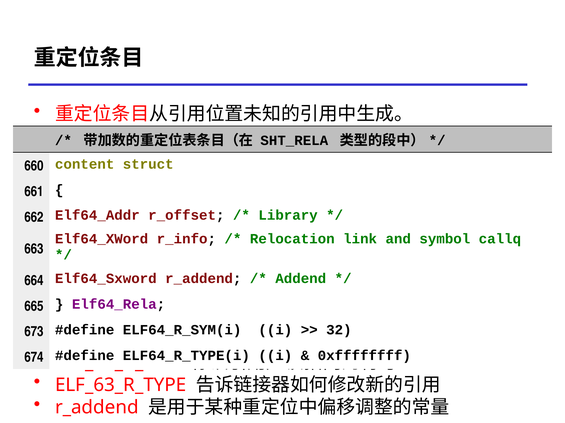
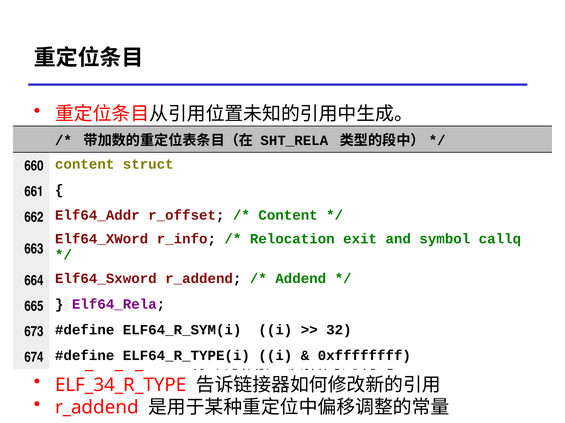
Library at (288, 216): Library -> Content
link: link -> exit
ELF_63_R_TYPE: ELF_63_R_TYPE -> ELF_34_R_TYPE
